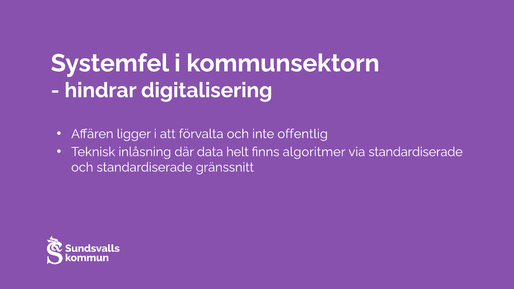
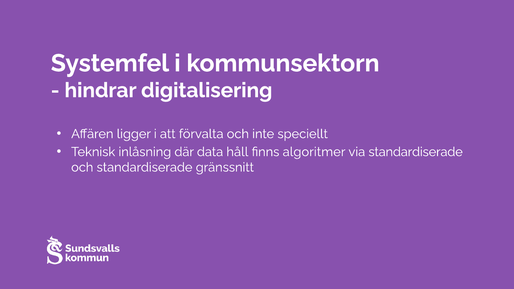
offentlig: offentlig -> speciellt
helt: helt -> håll
